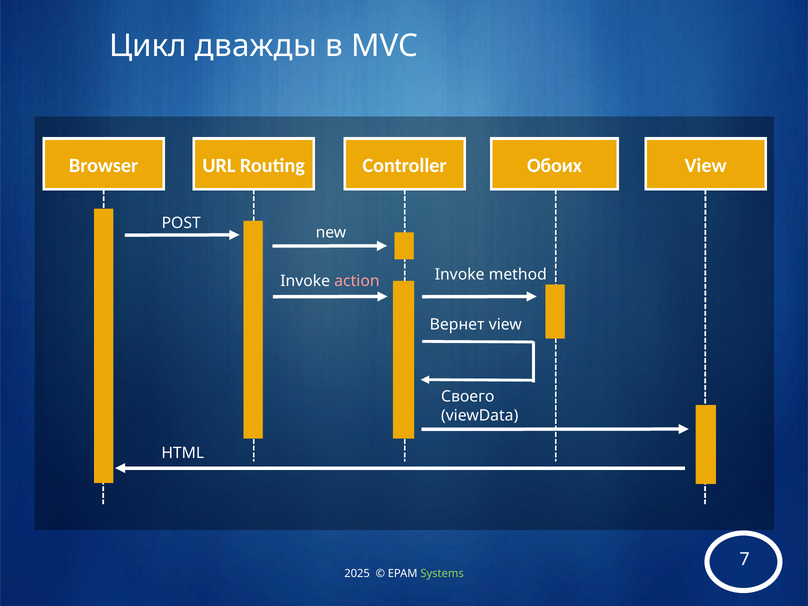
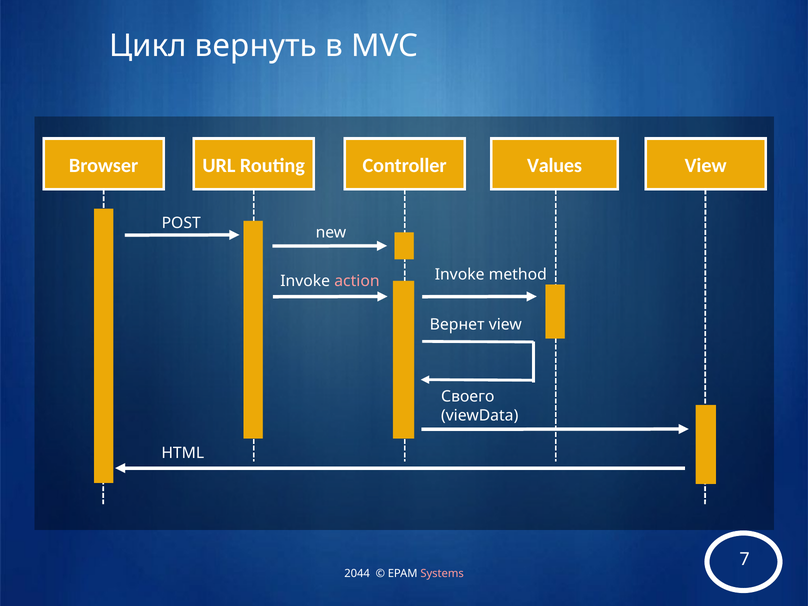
дважды: дважды -> вернуть
Обоих: Обоих -> Values
2025: 2025 -> 2044
Systems colour: light green -> pink
